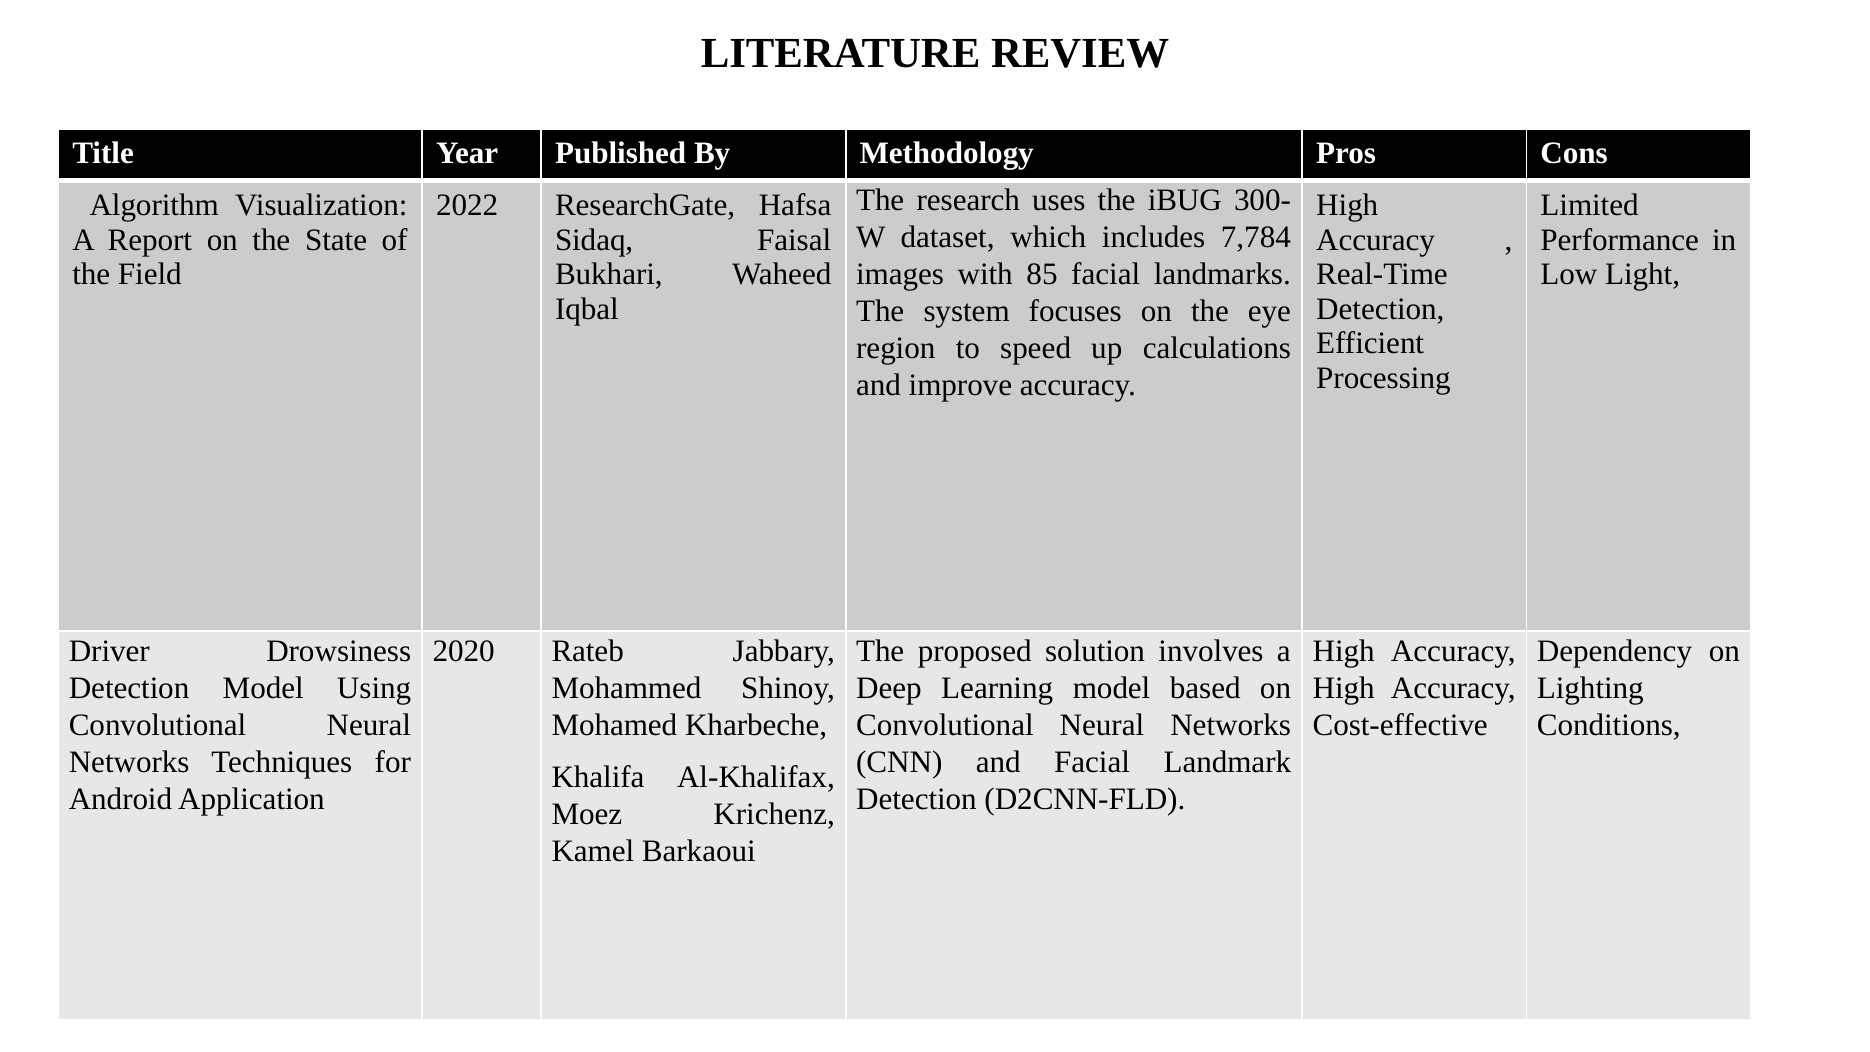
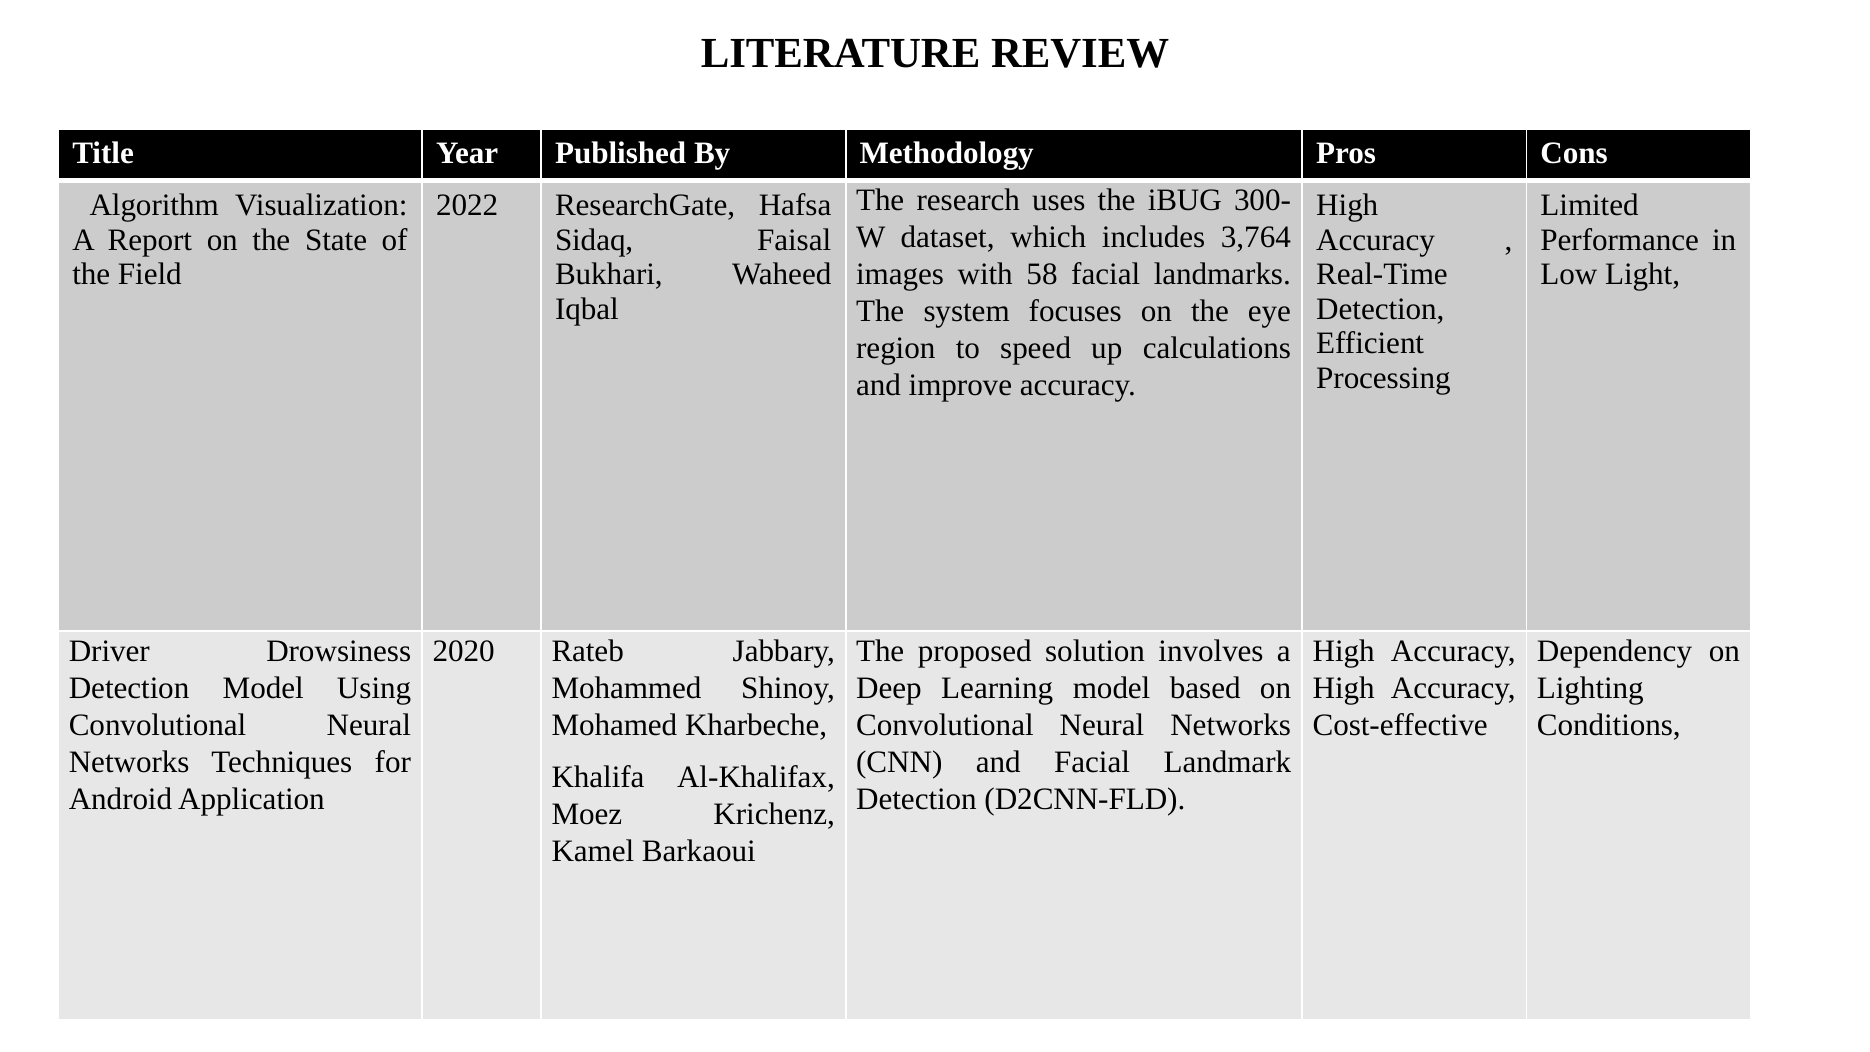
7,784: 7,784 -> 3,764
85: 85 -> 58
